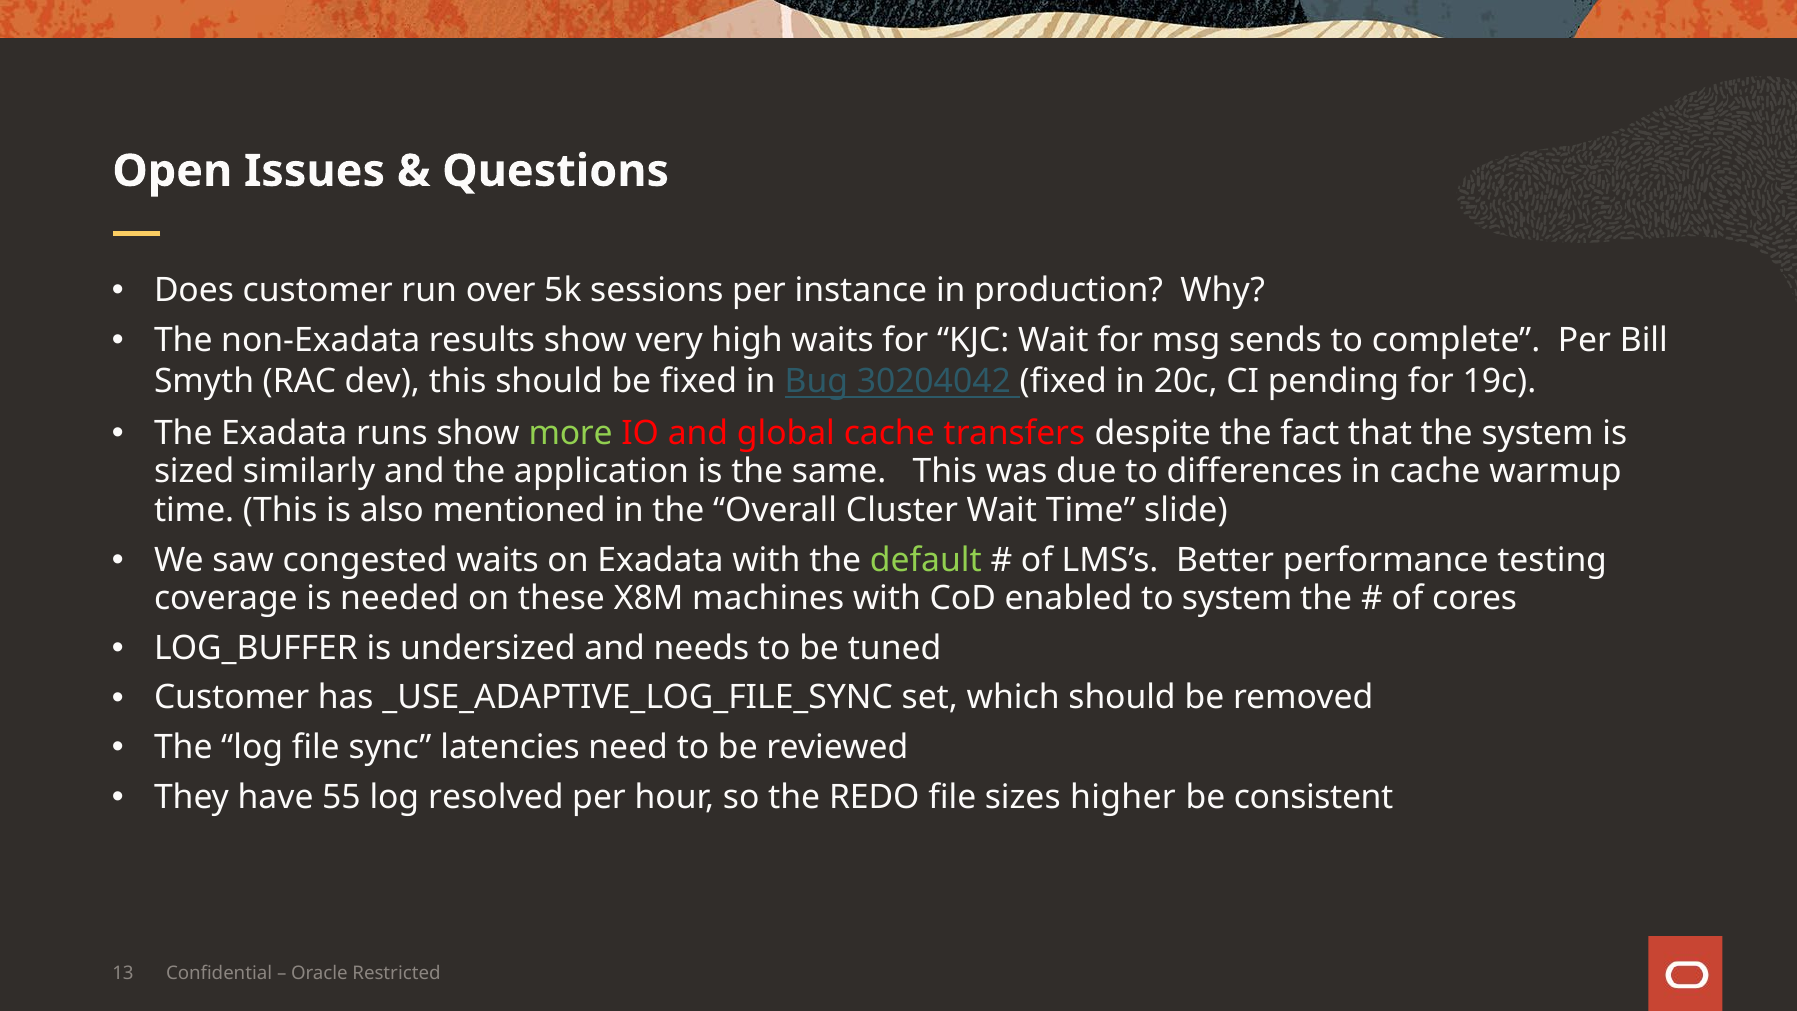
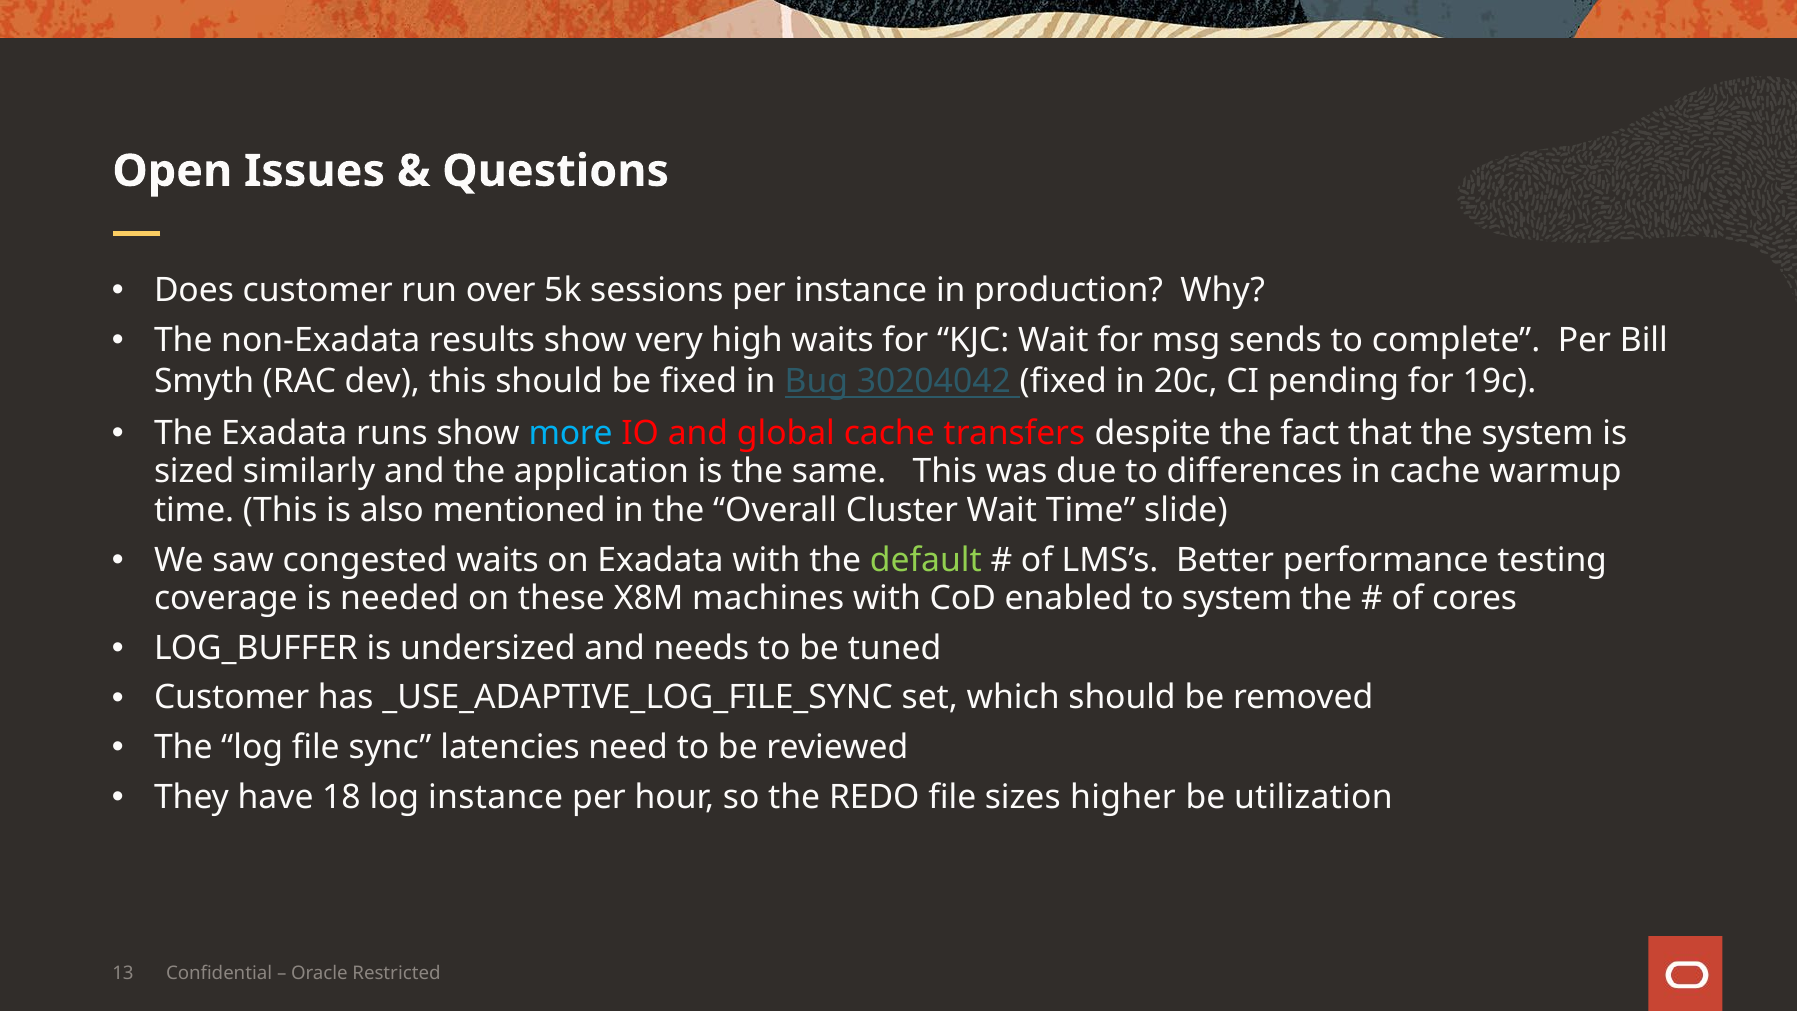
more colour: light green -> light blue
55: 55 -> 18
log resolved: resolved -> instance
consistent: consistent -> utilization
